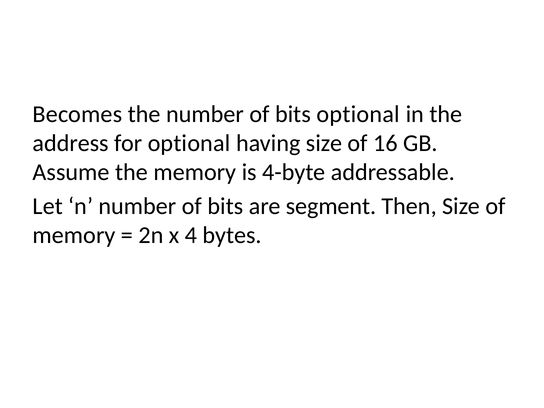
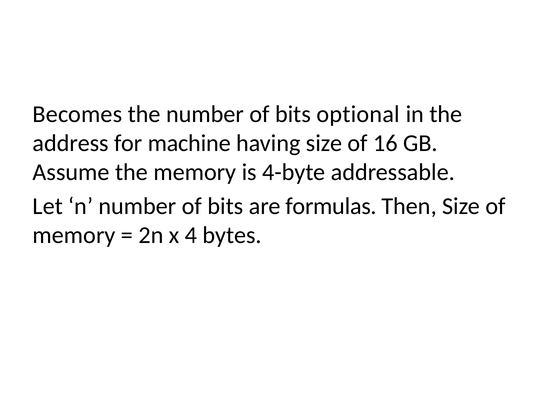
for optional: optional -> machine
segment: segment -> formulas
